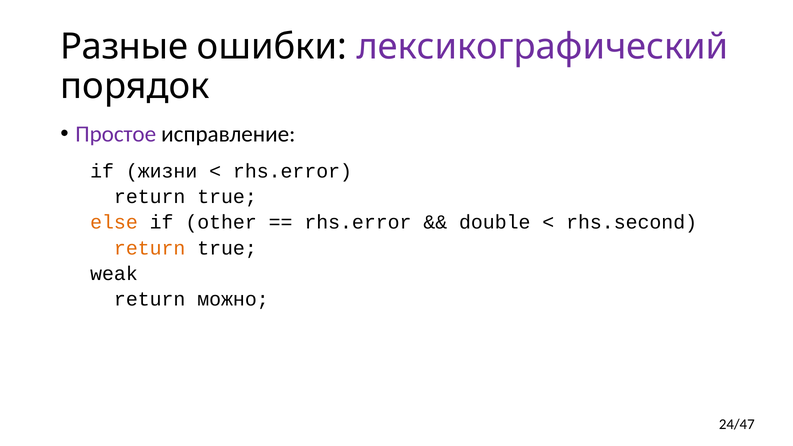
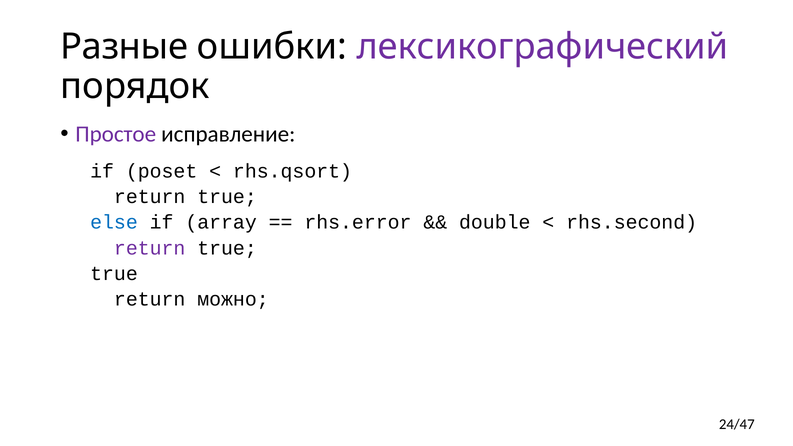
жизни: жизни -> poset
rhs.error at (292, 171): rhs.error -> rhs.qsort
else colour: orange -> blue
other: other -> array
return at (150, 248) colour: orange -> purple
weak at (114, 274): weak -> true
